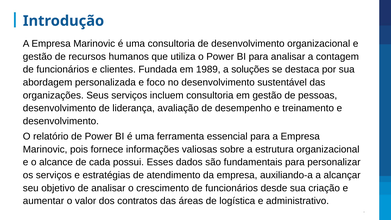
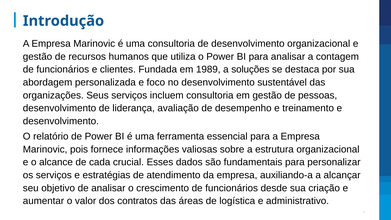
possui: possui -> crucial
